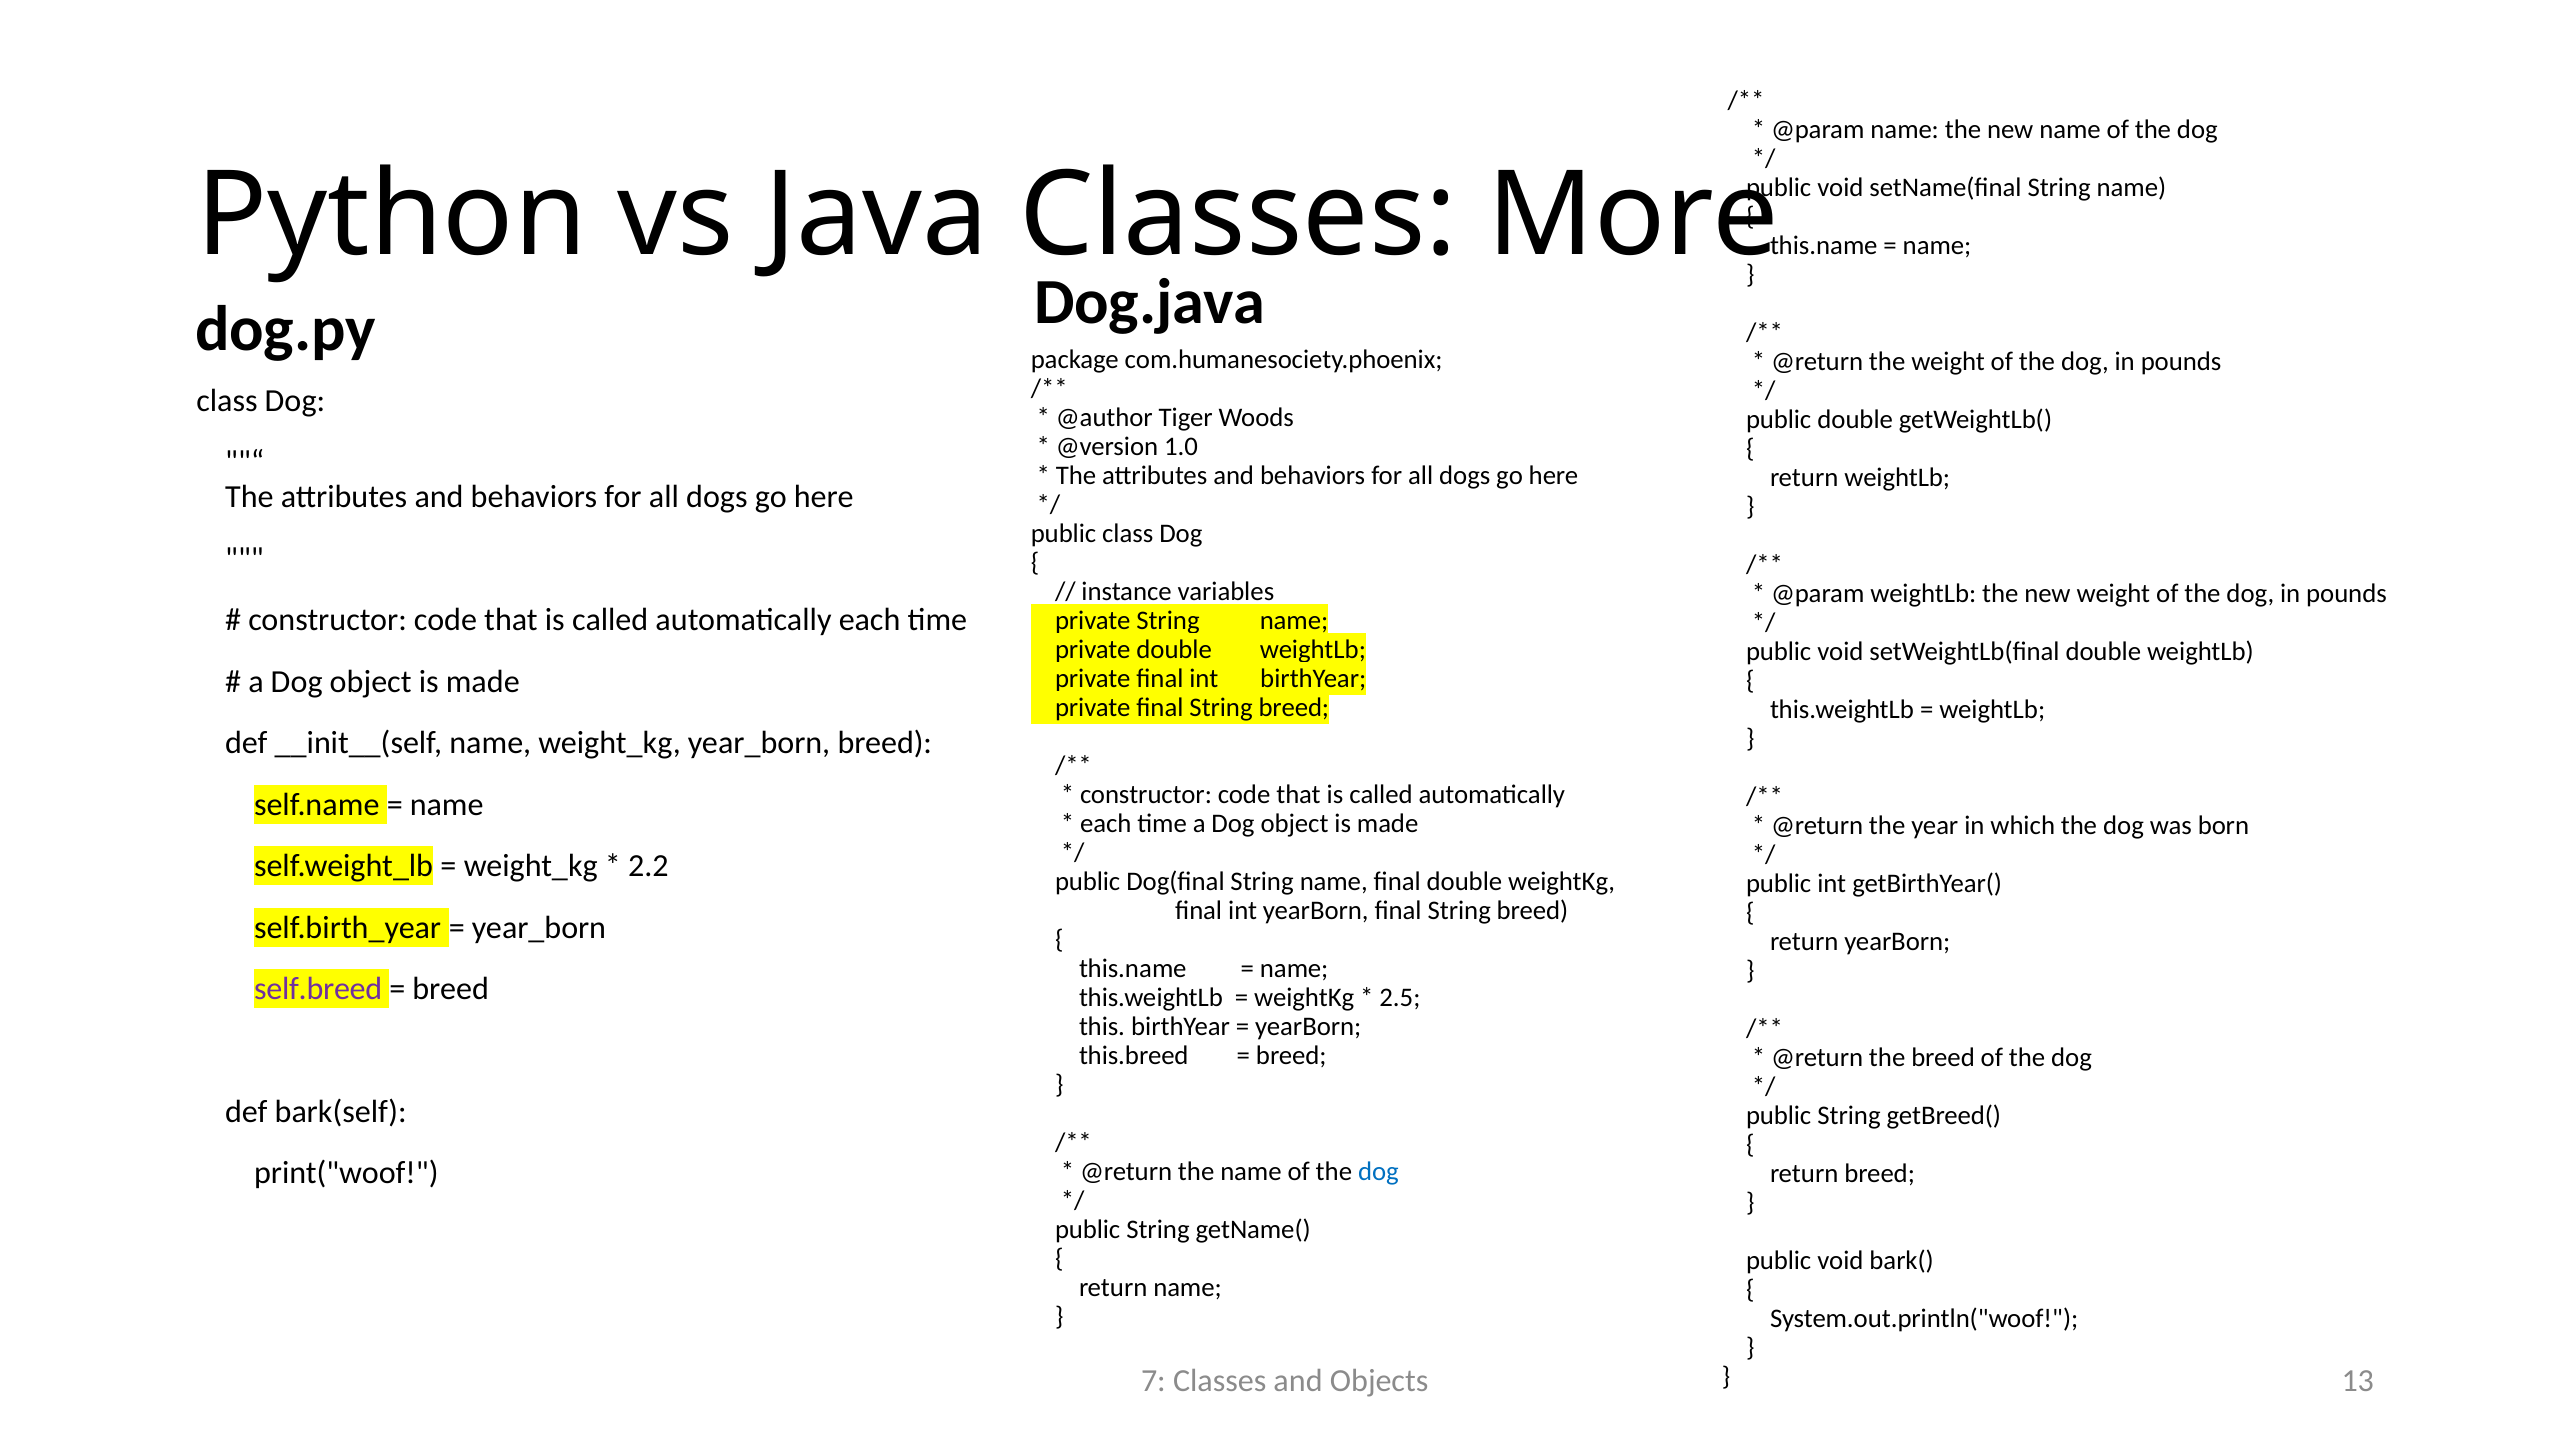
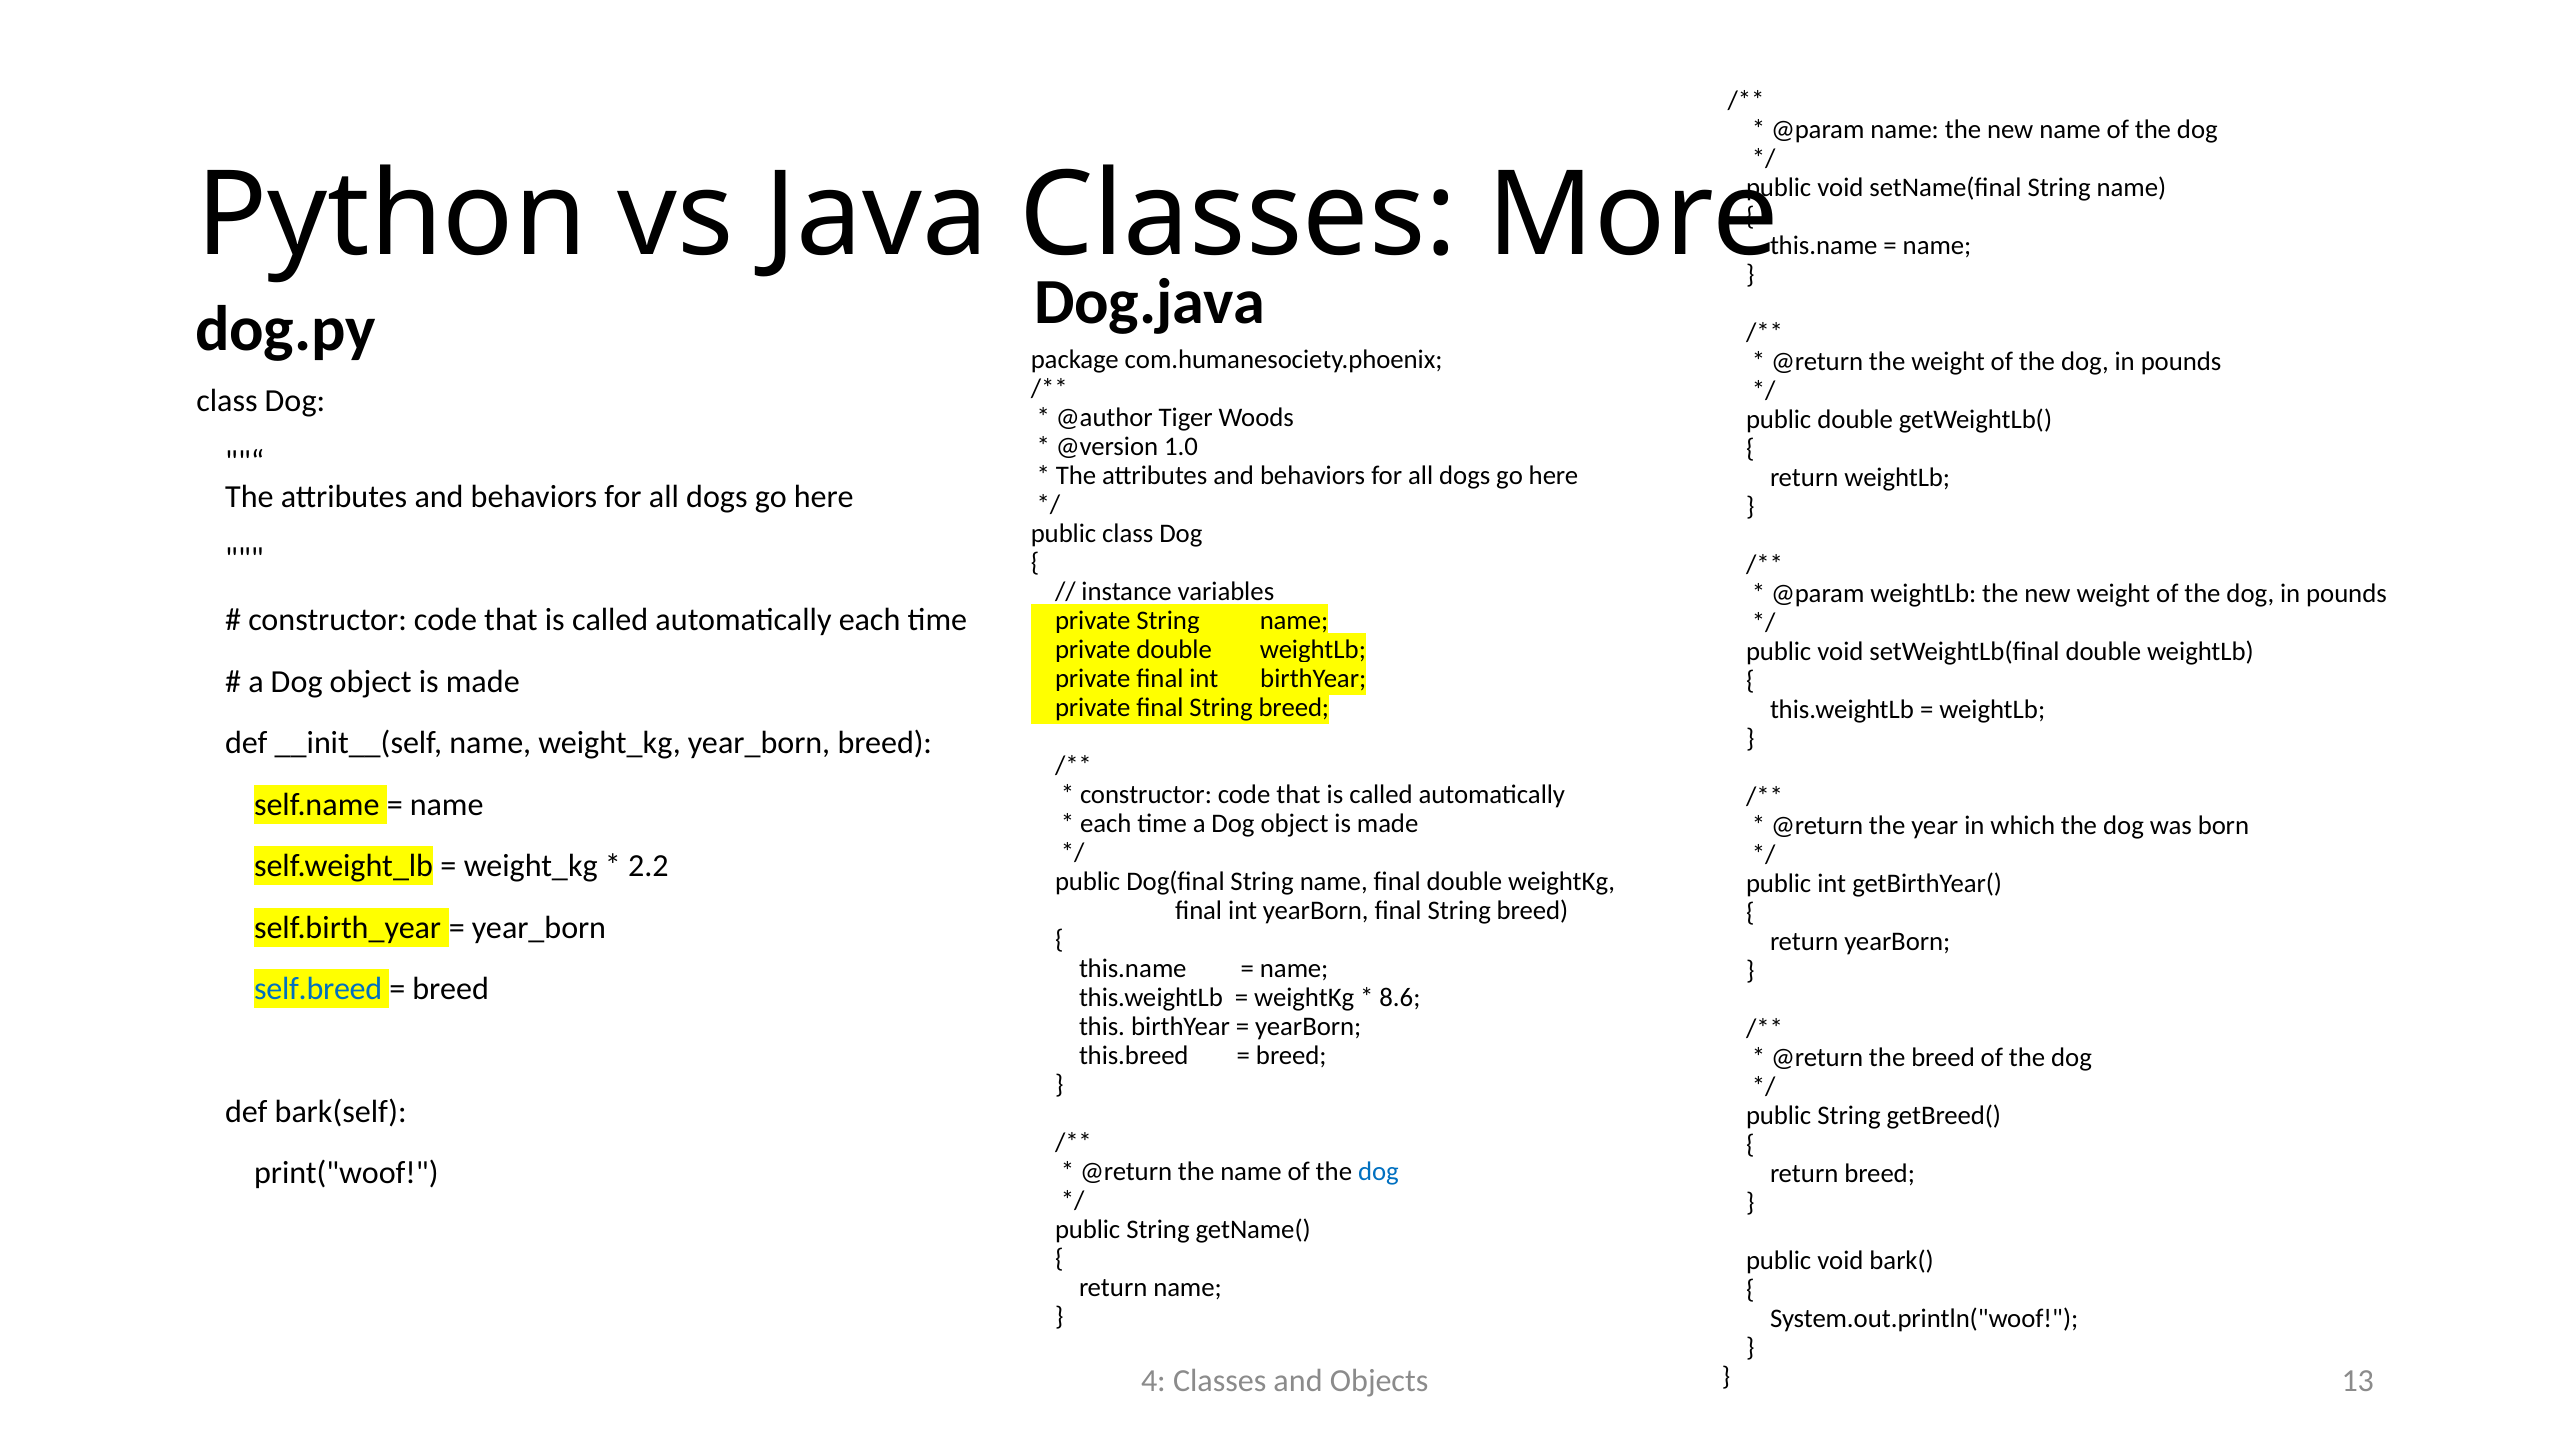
self.breed colour: purple -> blue
2.5: 2.5 -> 8.6
7: 7 -> 4
